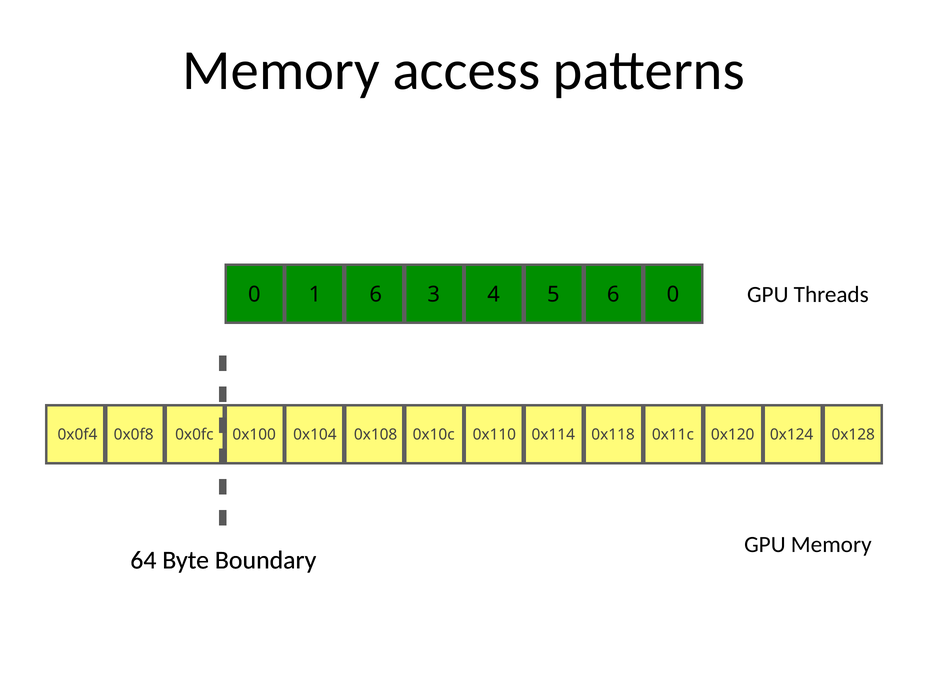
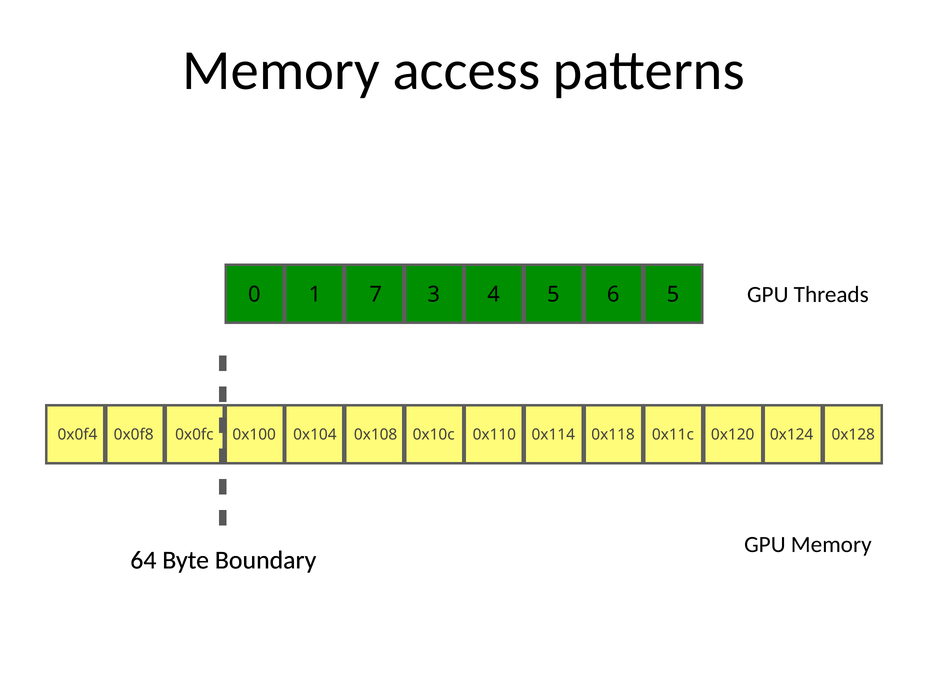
1 6: 6 -> 7
6 0: 0 -> 5
